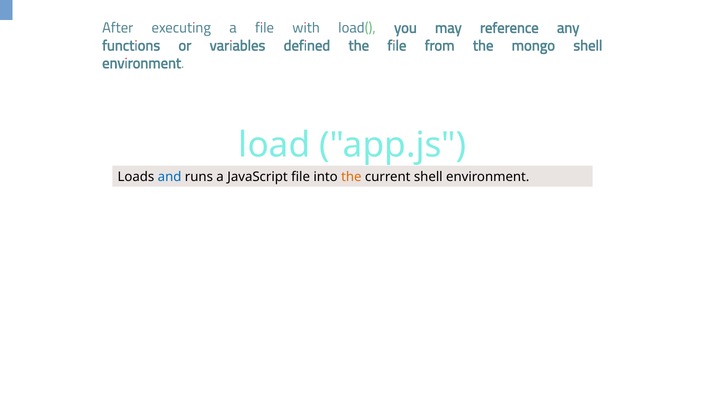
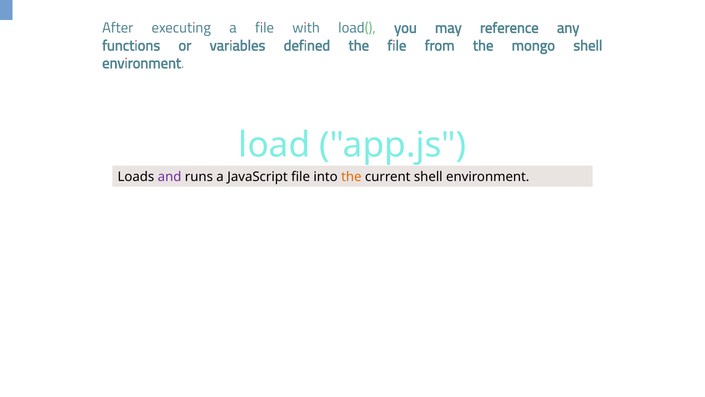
and colour: blue -> purple
